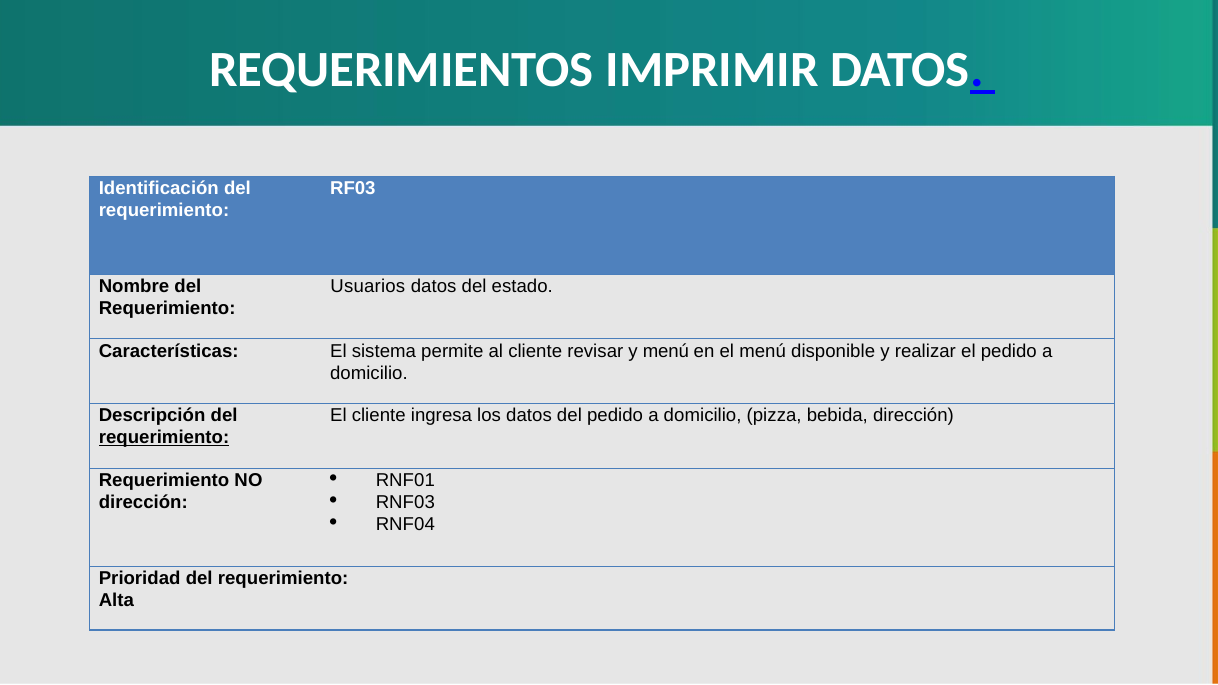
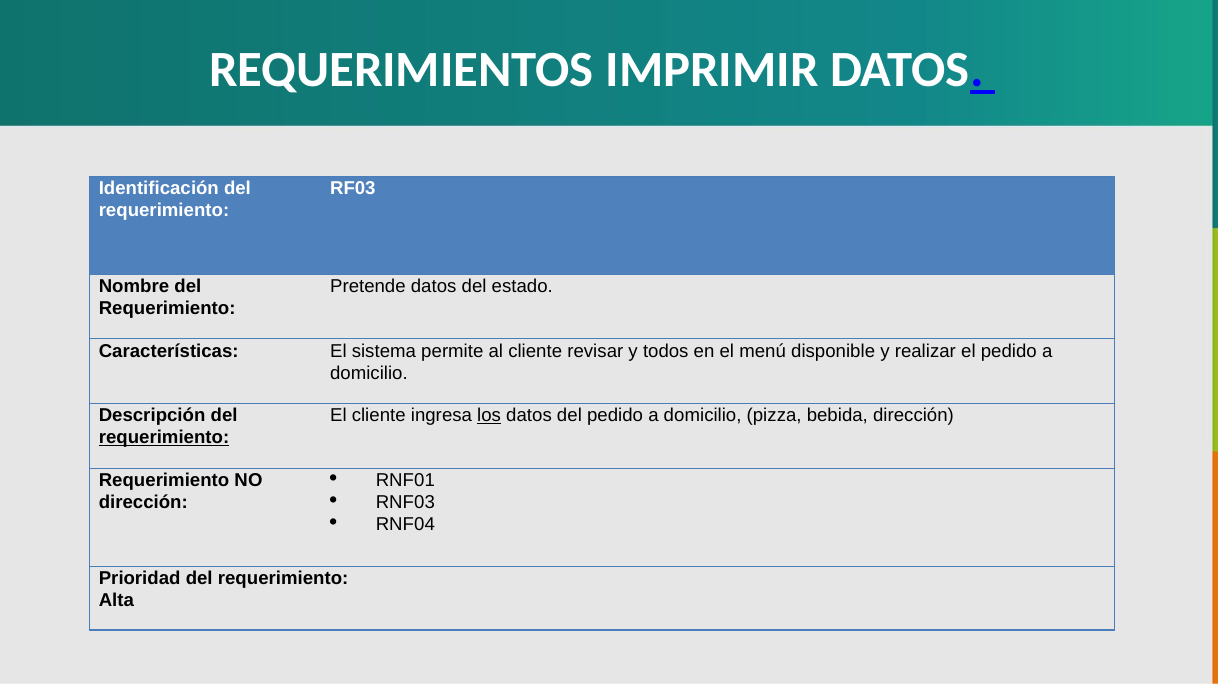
Usuarios: Usuarios -> Pretende
y menú: menú -> todos
los underline: none -> present
